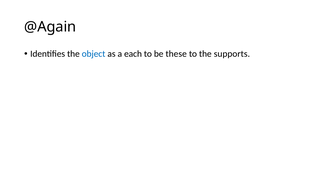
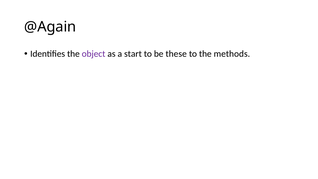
object colour: blue -> purple
each: each -> start
supports: supports -> methods
